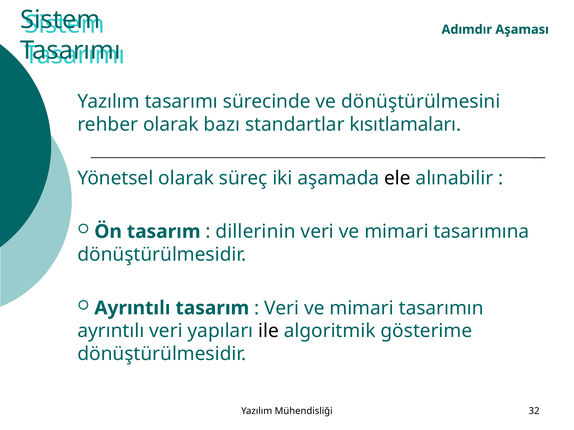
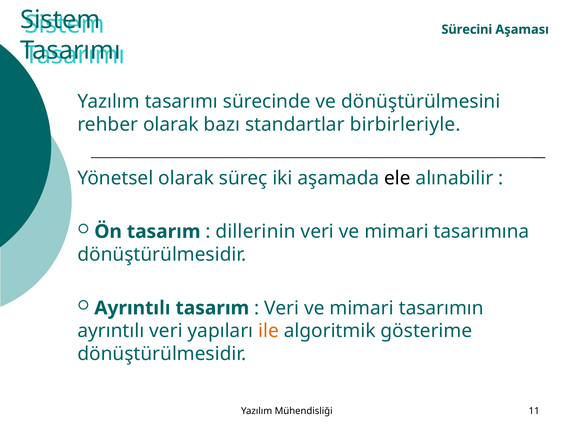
Adımdır: Adımdır -> Sürecini
kısıtlamaları: kısıtlamaları -> birbirleriyle
ile colour: black -> orange
32: 32 -> 11
